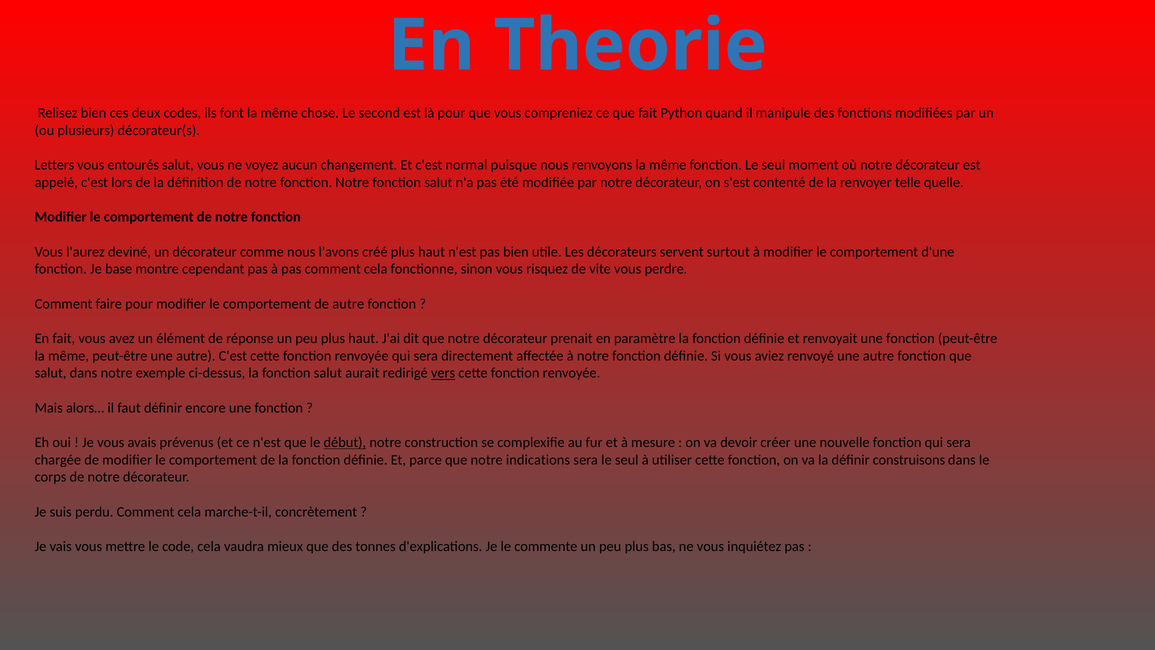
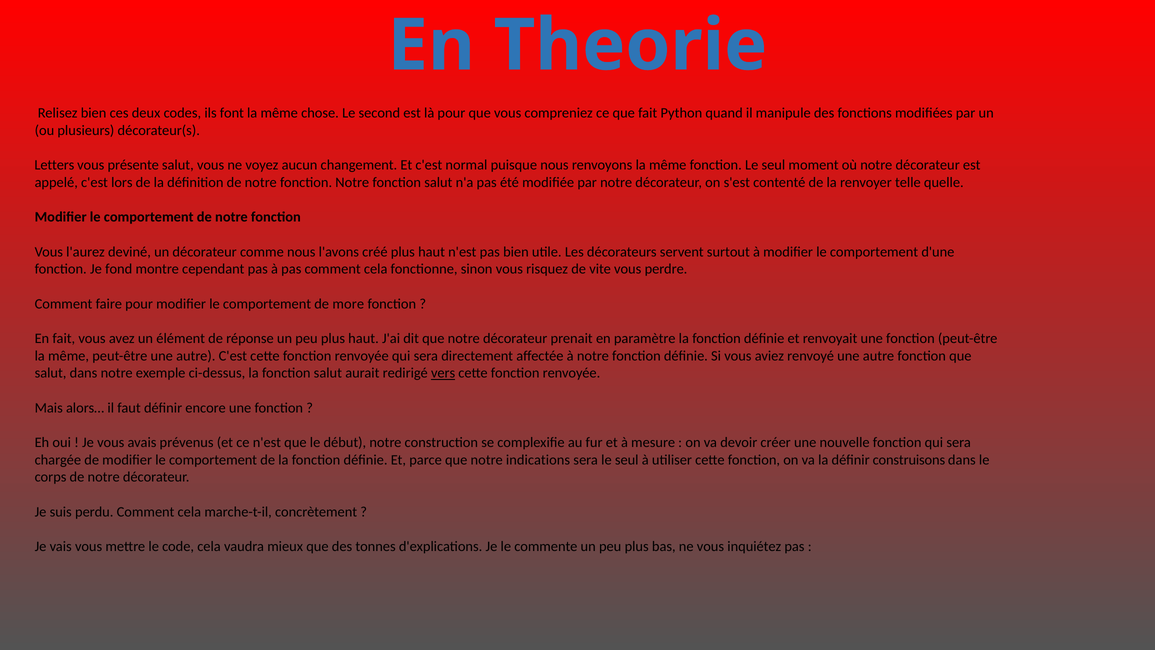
entourés: entourés -> présente
base: base -> fond
de autre: autre -> more
début underline: present -> none
